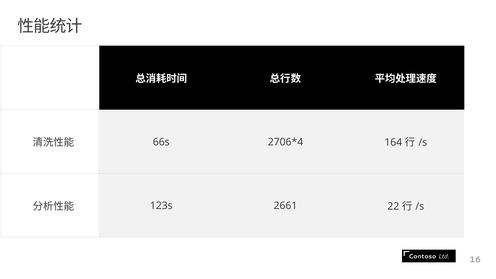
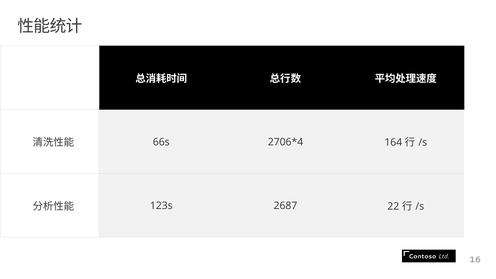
2661: 2661 -> 2687
